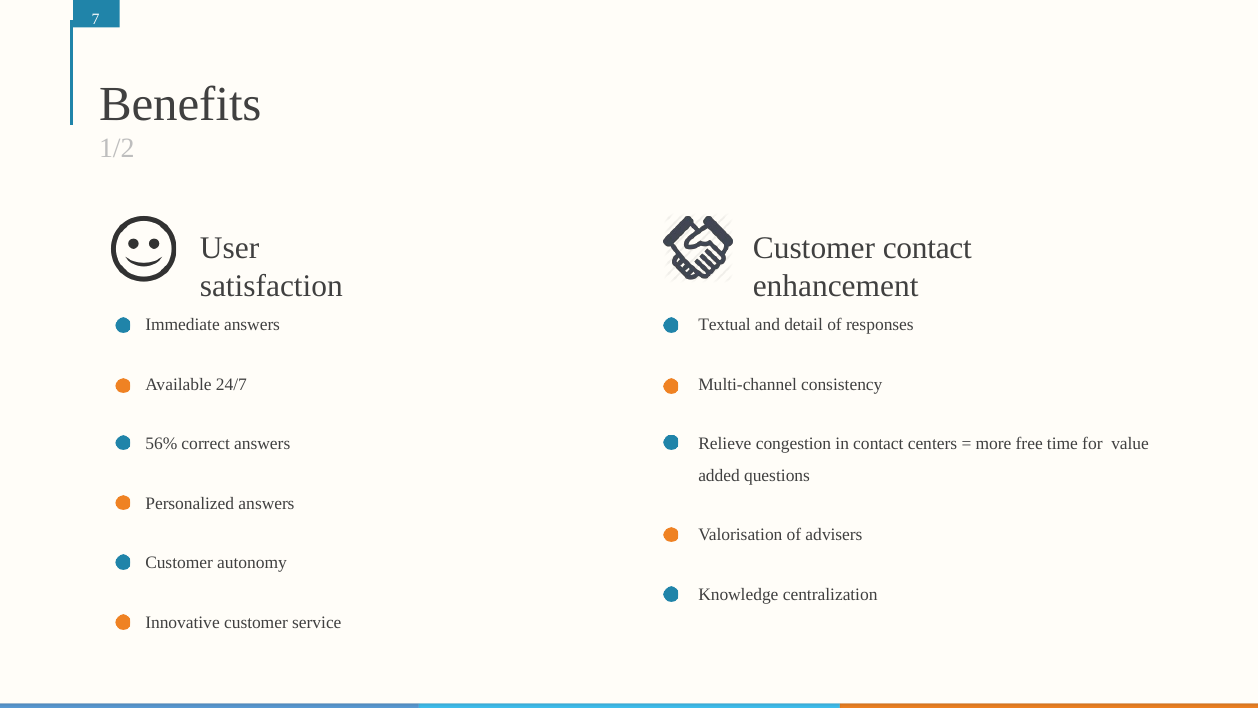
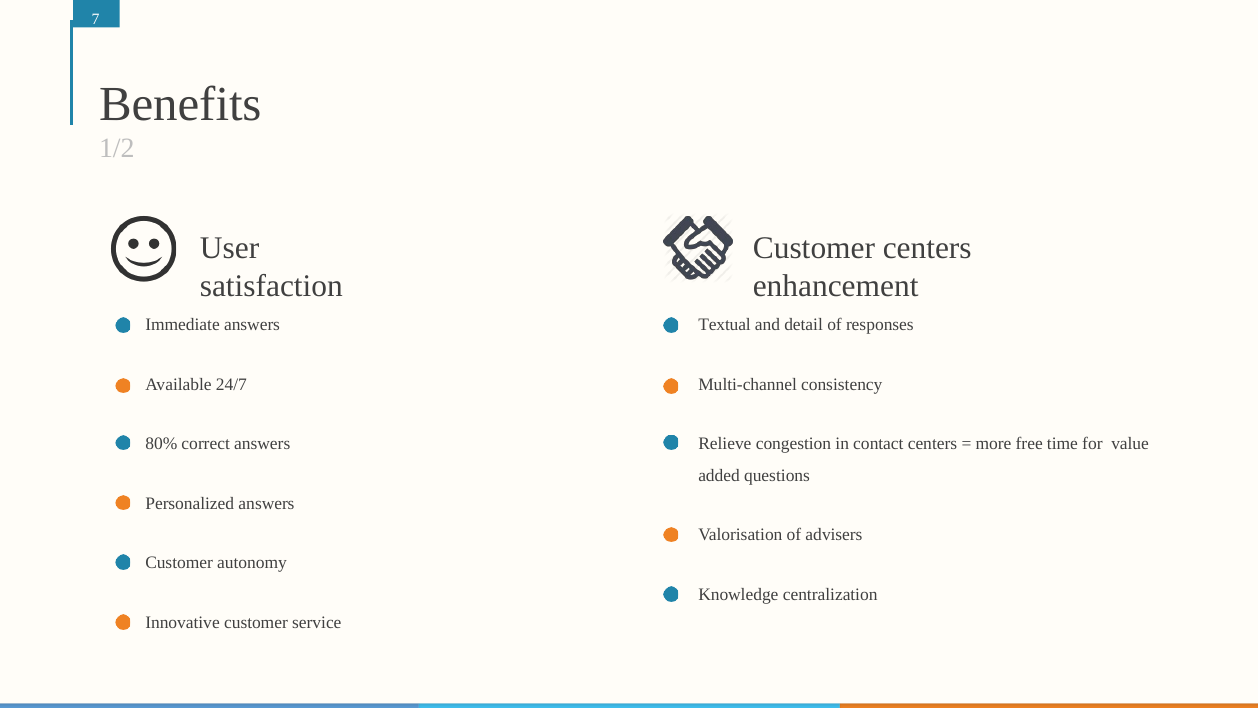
Customer contact: contact -> centers
56%: 56% -> 80%
